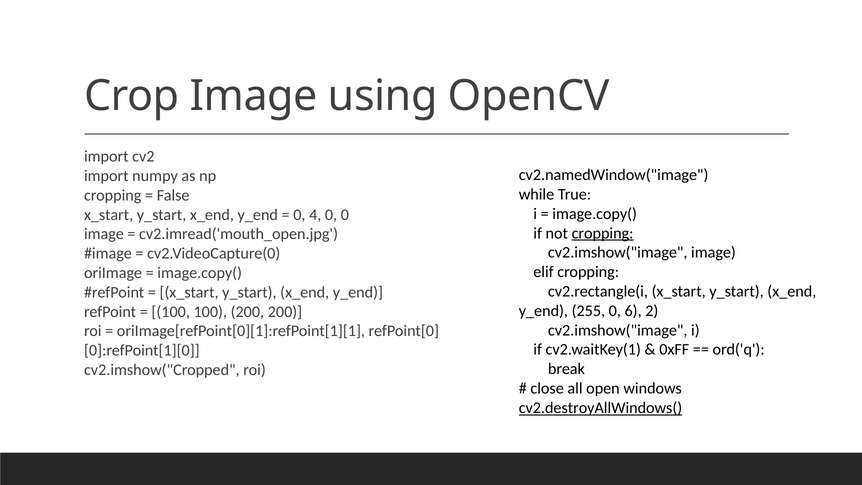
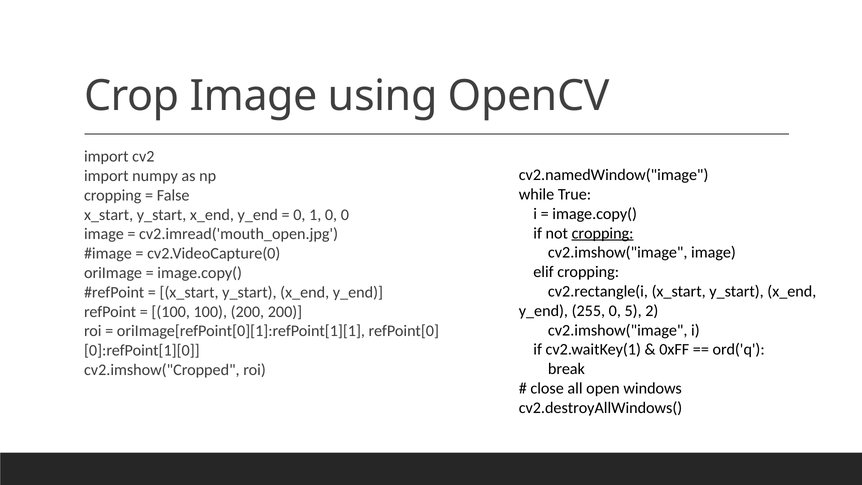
4: 4 -> 1
6: 6 -> 5
cv2.destroyAllWindows( underline: present -> none
